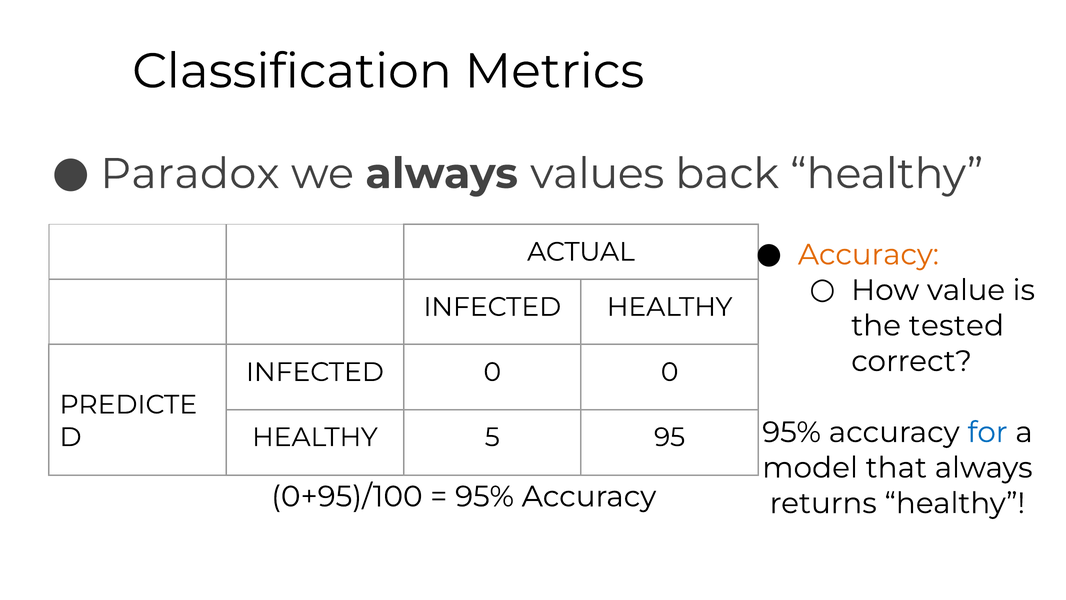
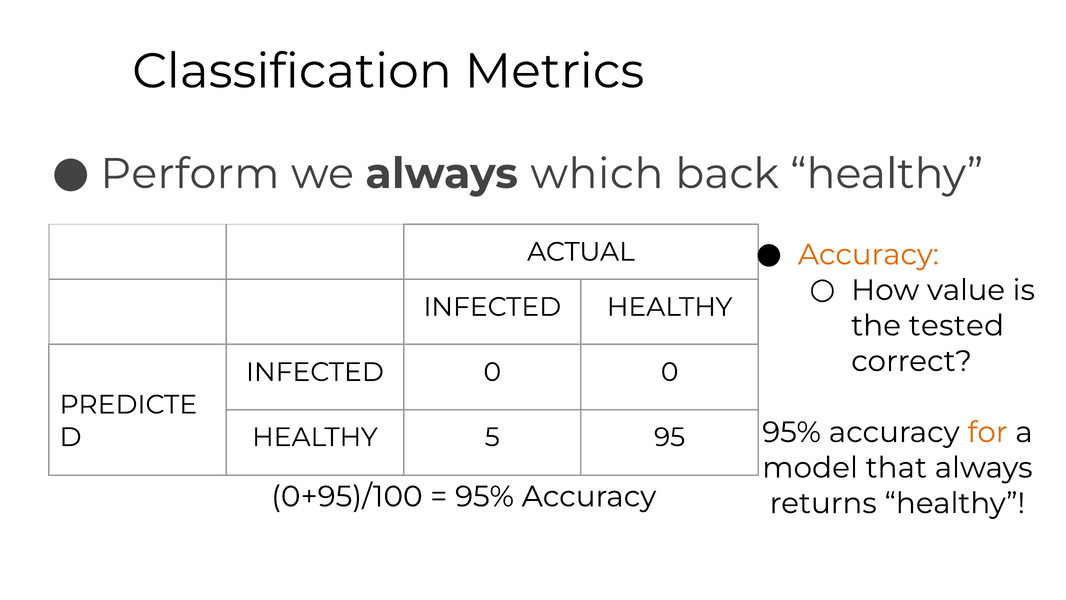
Paradox: Paradox -> Perform
values: values -> which
for colour: blue -> orange
